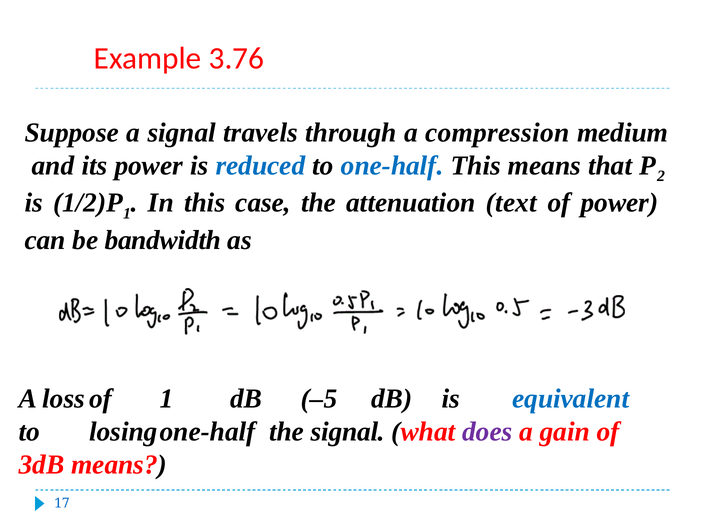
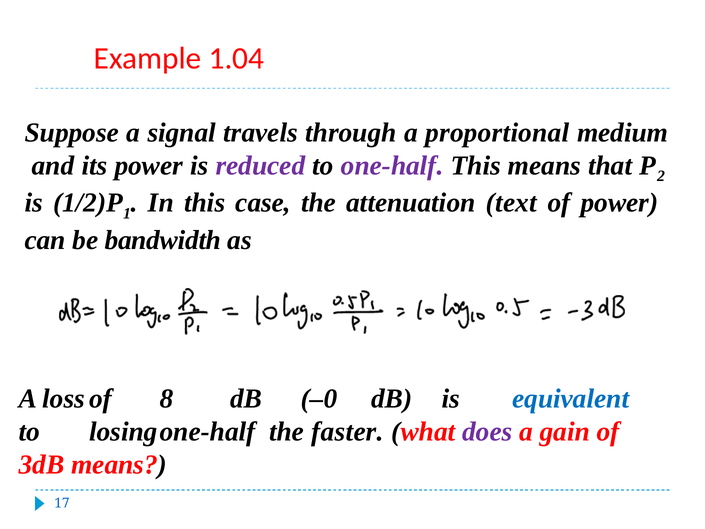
3.76: 3.76 -> 1.04
compression: compression -> proportional
reduced colour: blue -> purple
one-half colour: blue -> purple
1 at (167, 399): 1 -> 8
–5: –5 -> –0
the signal: signal -> faster
